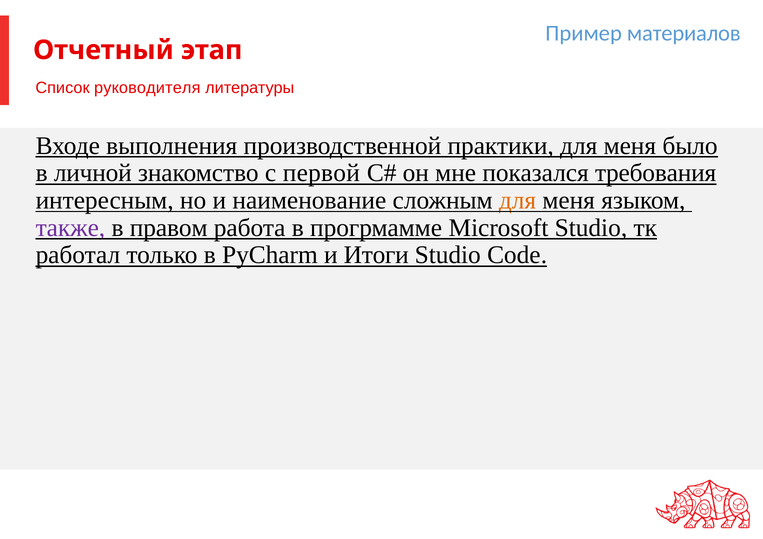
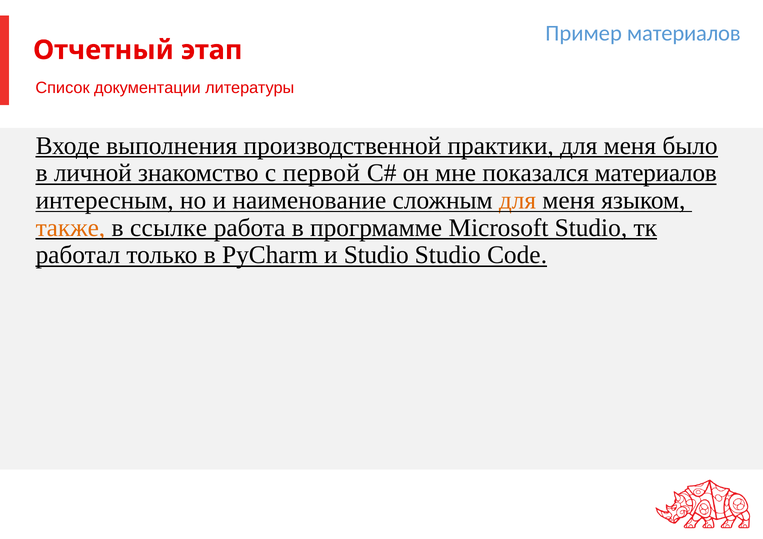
руководителя: руководителя -> документации
показался требования: требования -> материалов
также colour: purple -> orange
правом: правом -> ссылке
и Итоги: Итоги -> Studio
